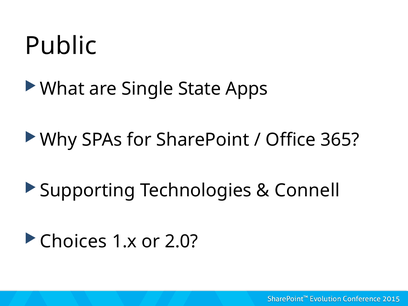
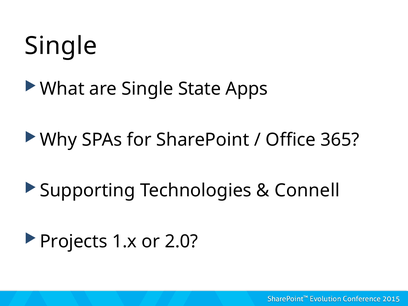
Public at (61, 46): Public -> Single
Choices: Choices -> Projects
